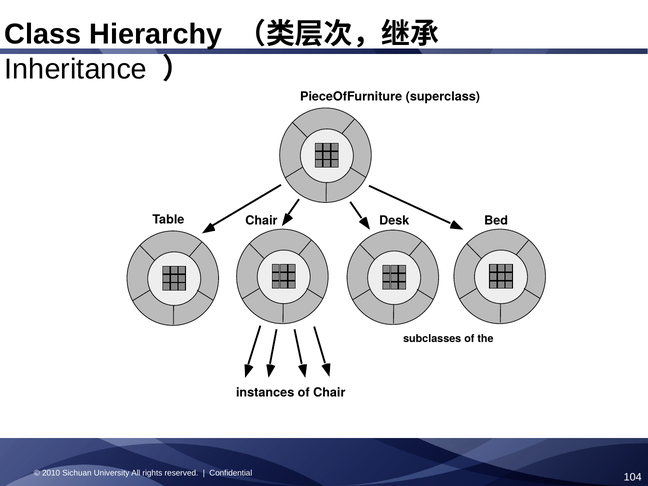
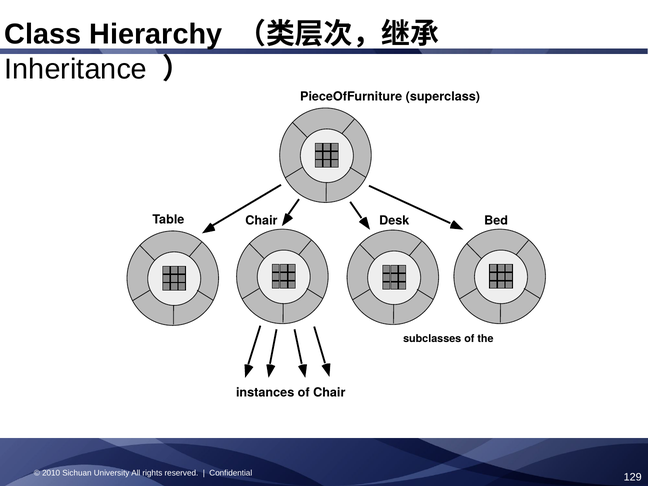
104: 104 -> 129
